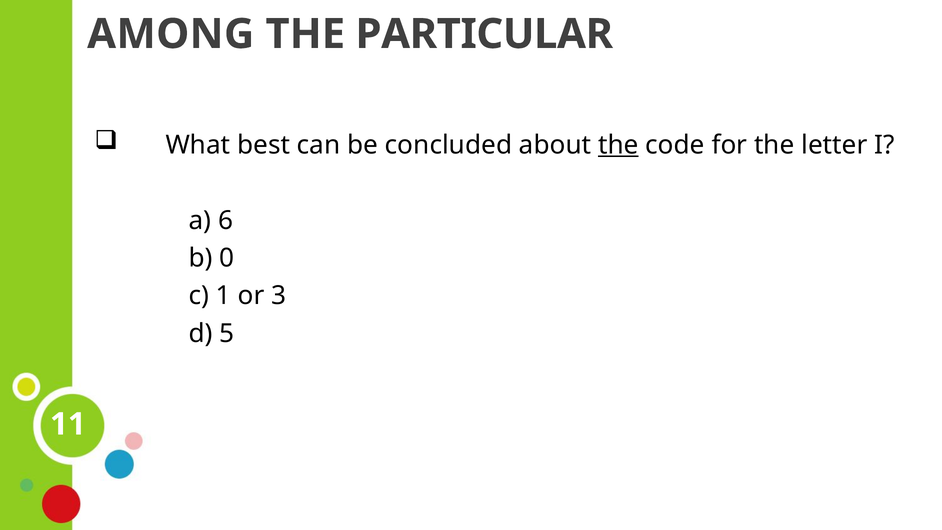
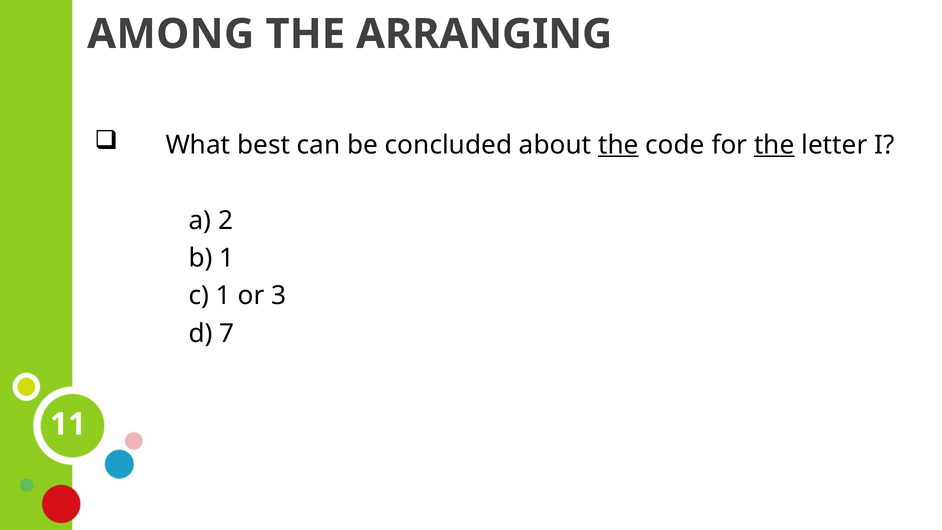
PARTICULAR: PARTICULAR -> ARRANGING
the at (774, 145) underline: none -> present
6: 6 -> 2
b 0: 0 -> 1
5: 5 -> 7
